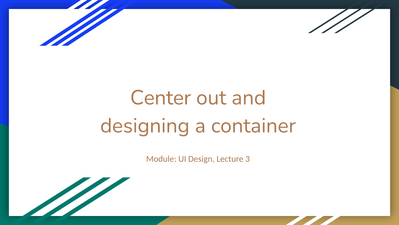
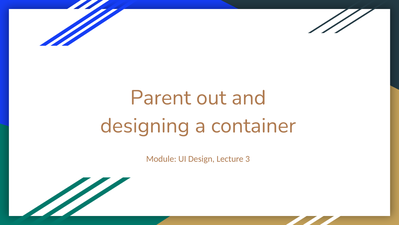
Center: Center -> Parent
